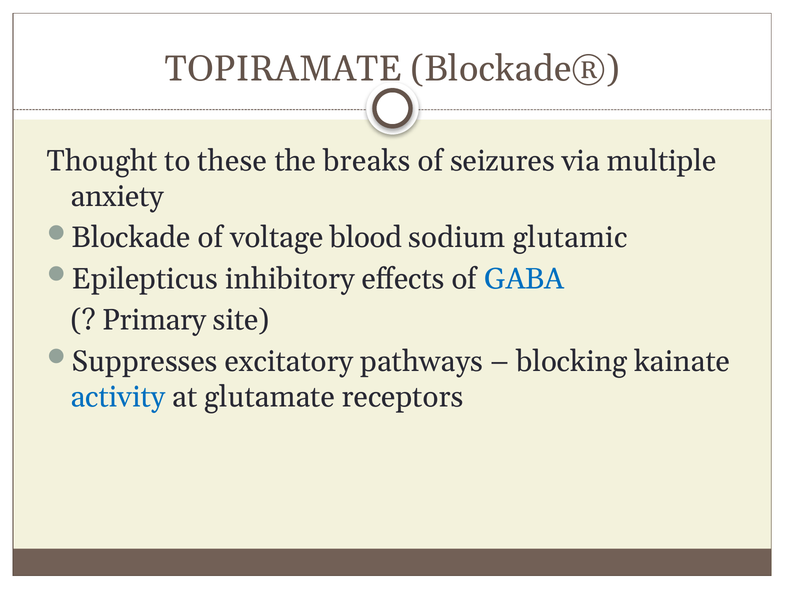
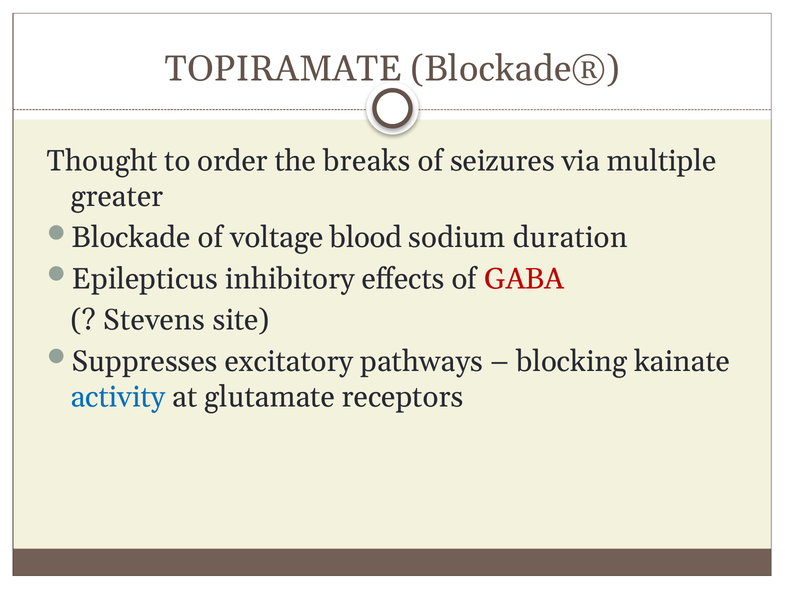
these: these -> order
anxiety: anxiety -> greater
glutamic: glutamic -> duration
GABA colour: blue -> red
Primary: Primary -> Stevens
